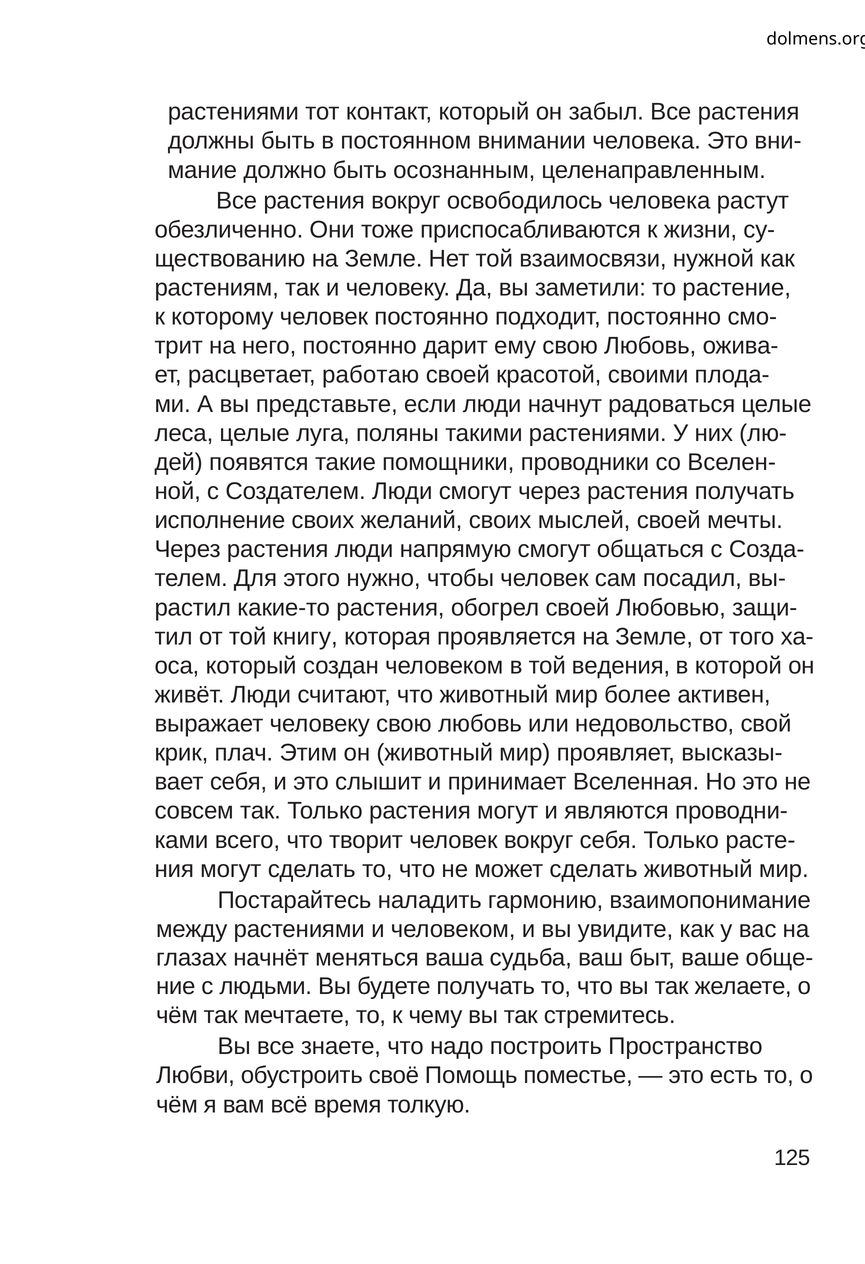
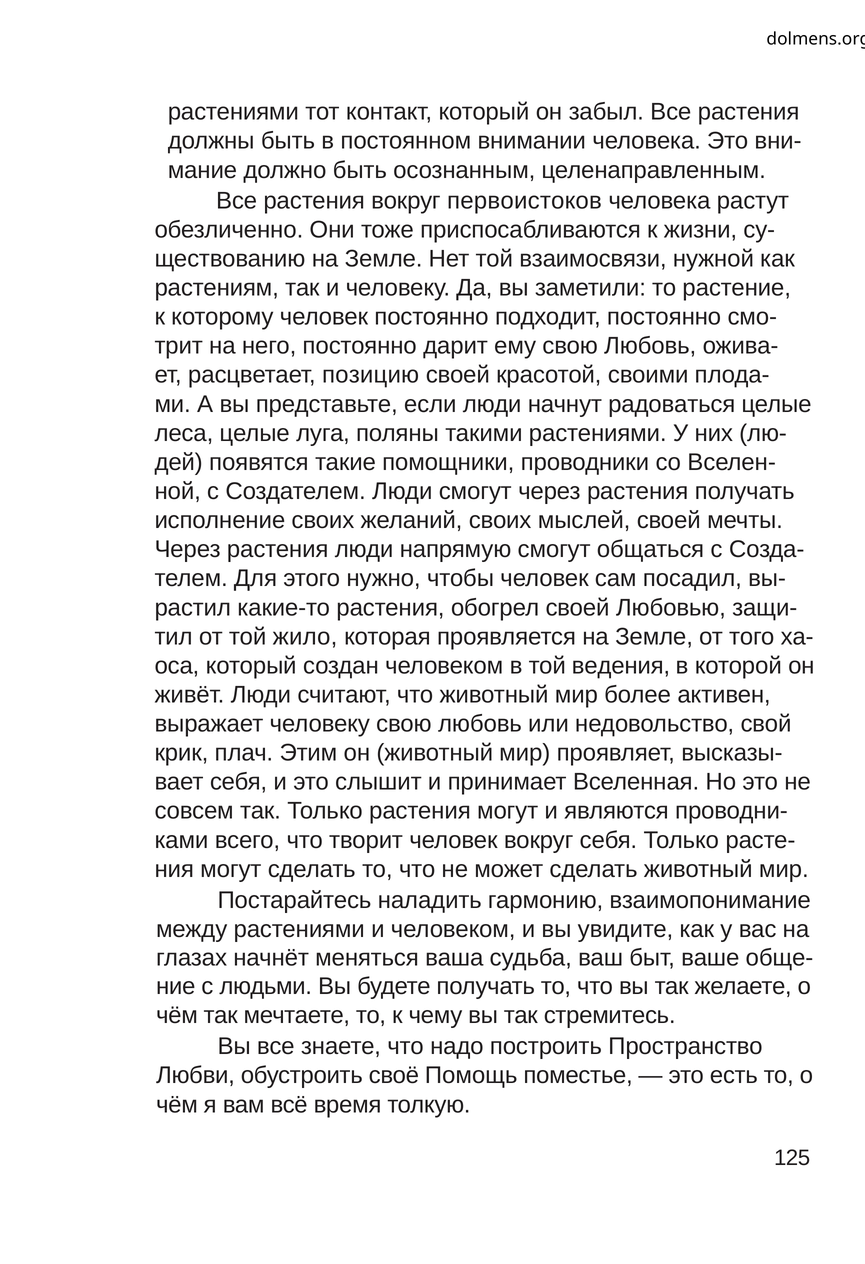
освободилось: освободилось -> первоистоков
работаю: работаю -> позицию
книгу: книгу -> жило
